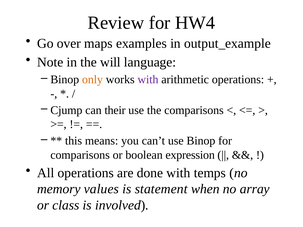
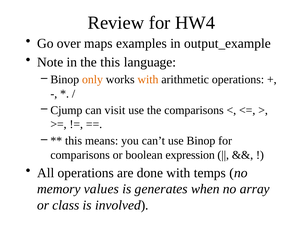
the will: will -> this
with at (148, 80) colour: purple -> orange
their: their -> visit
statement: statement -> generates
